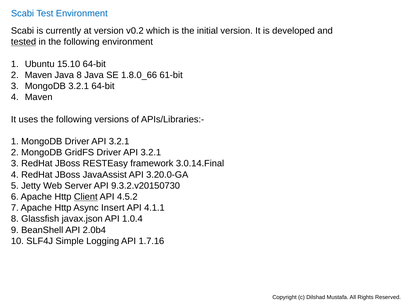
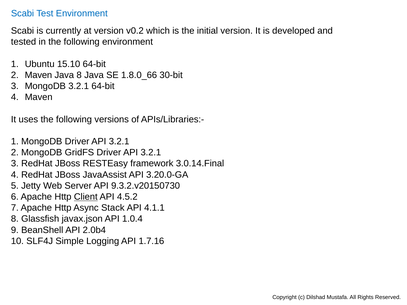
tested underline: present -> none
61-bit: 61-bit -> 30-bit
Insert: Insert -> Stack
